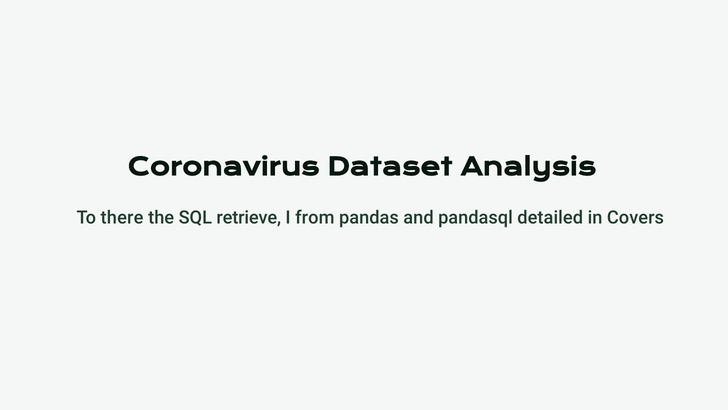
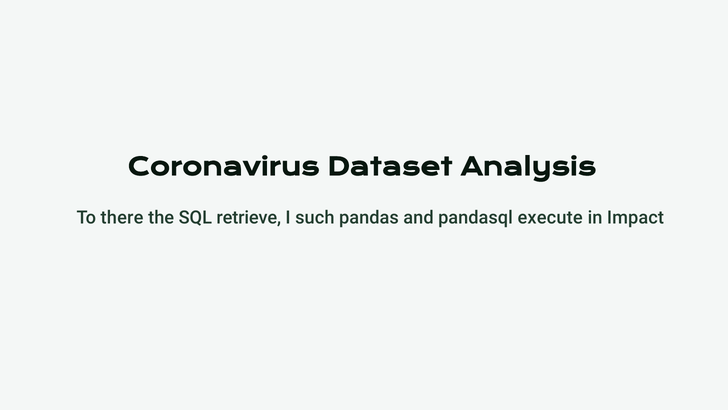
from: from -> such
detailed: detailed -> execute
Covers: Covers -> Impact
